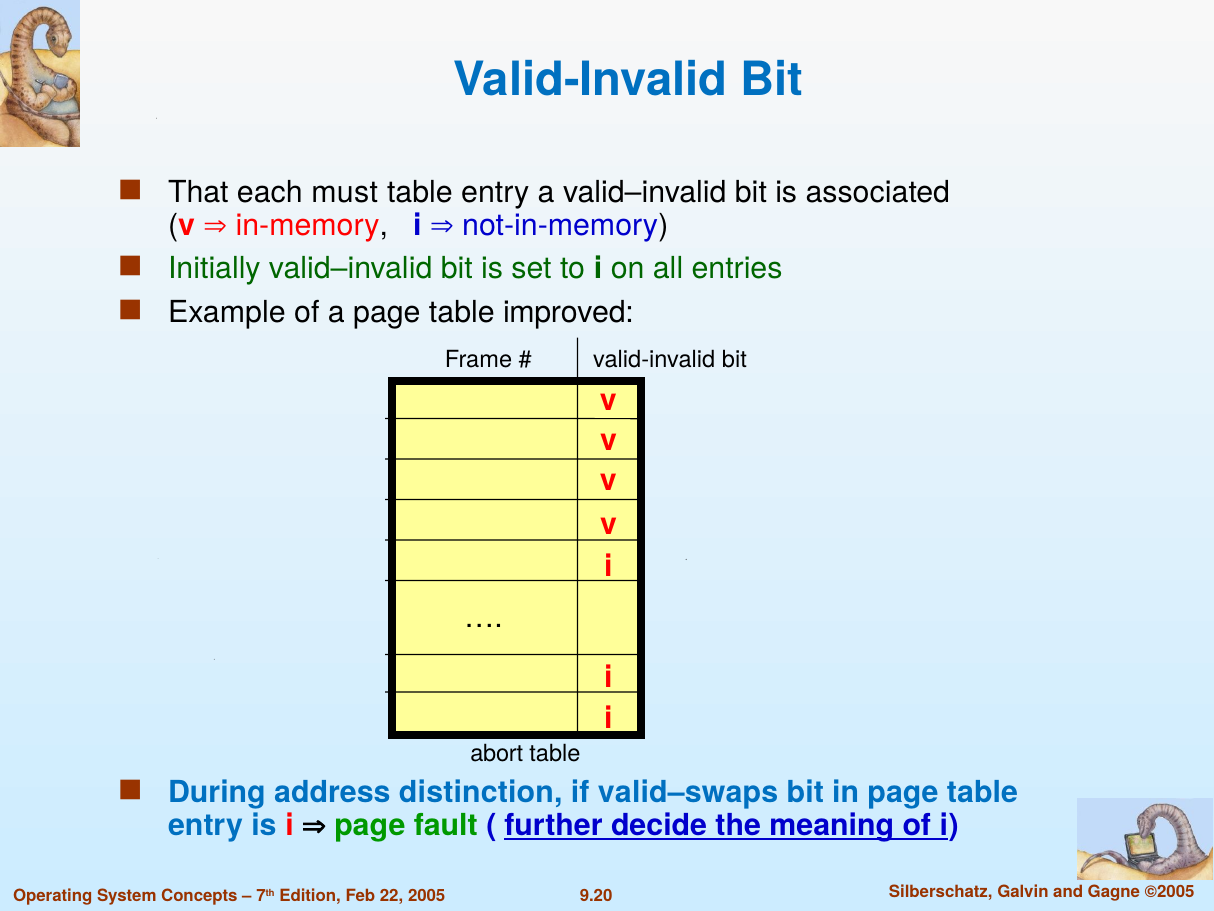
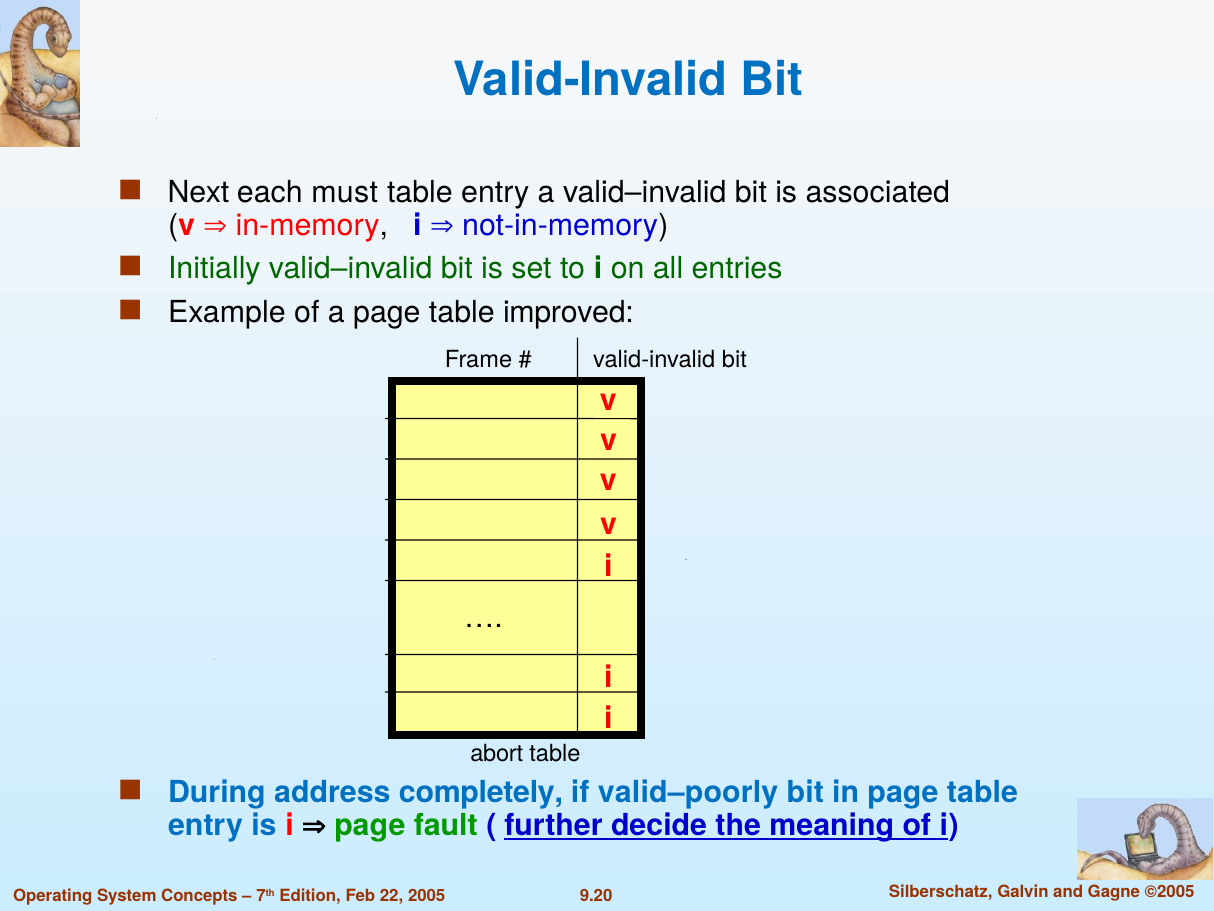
That: That -> Next
distinction: distinction -> completely
valid–swaps: valid–swaps -> valid–poorly
